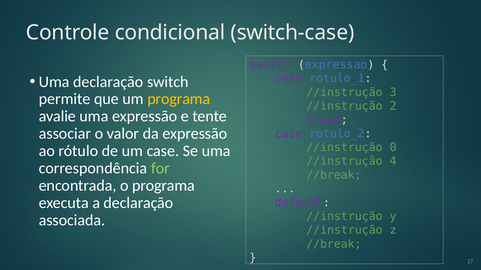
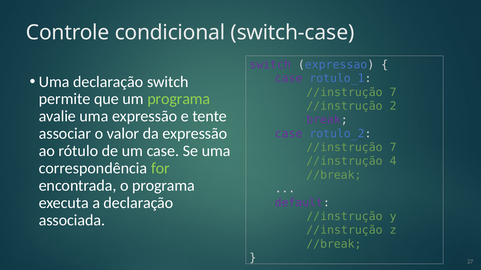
3 at (393, 92): 3 -> 7
programa at (179, 99) colour: yellow -> light green
0 at (393, 148): 0 -> 7
